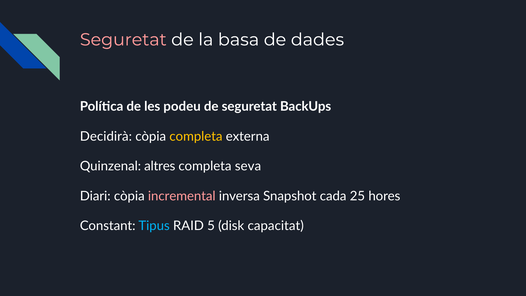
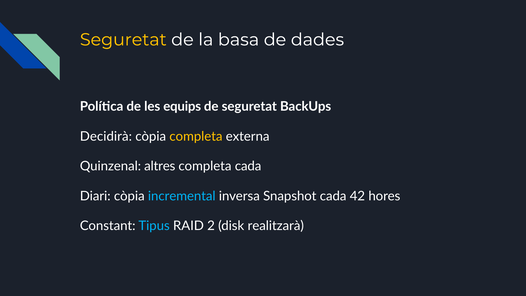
Seguretat at (123, 40) colour: pink -> yellow
podeu: podeu -> equips
completa seva: seva -> cada
incremental colour: pink -> light blue
25: 25 -> 42
5: 5 -> 2
capacitat: capacitat -> realitzarà
